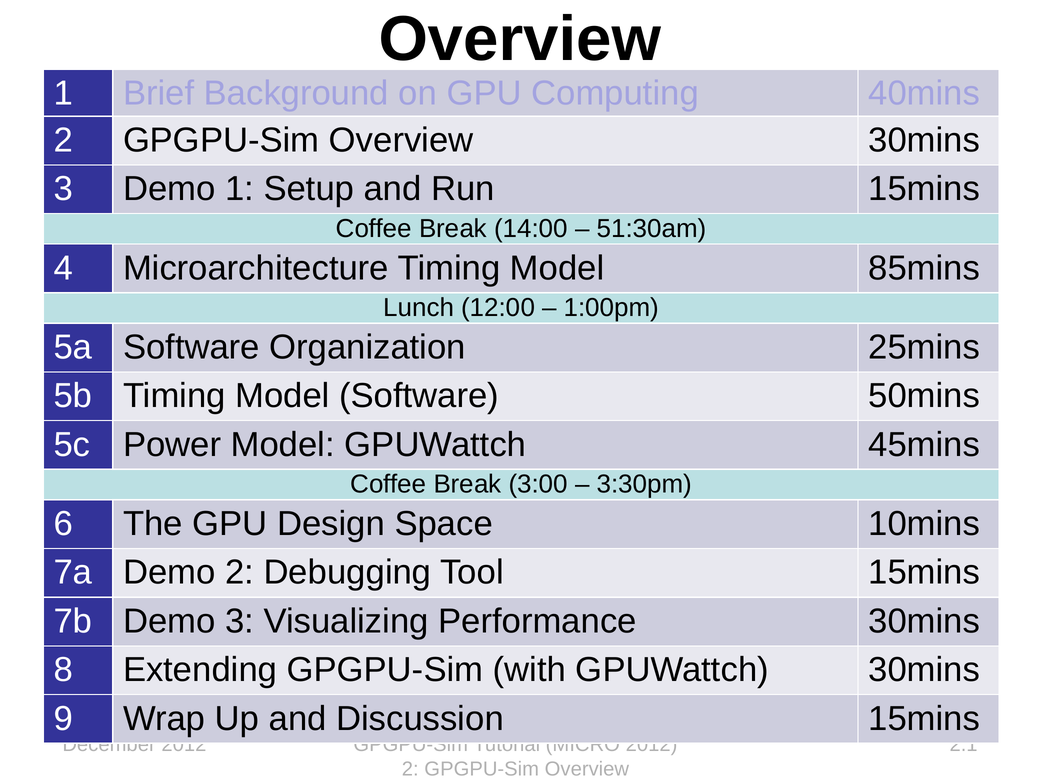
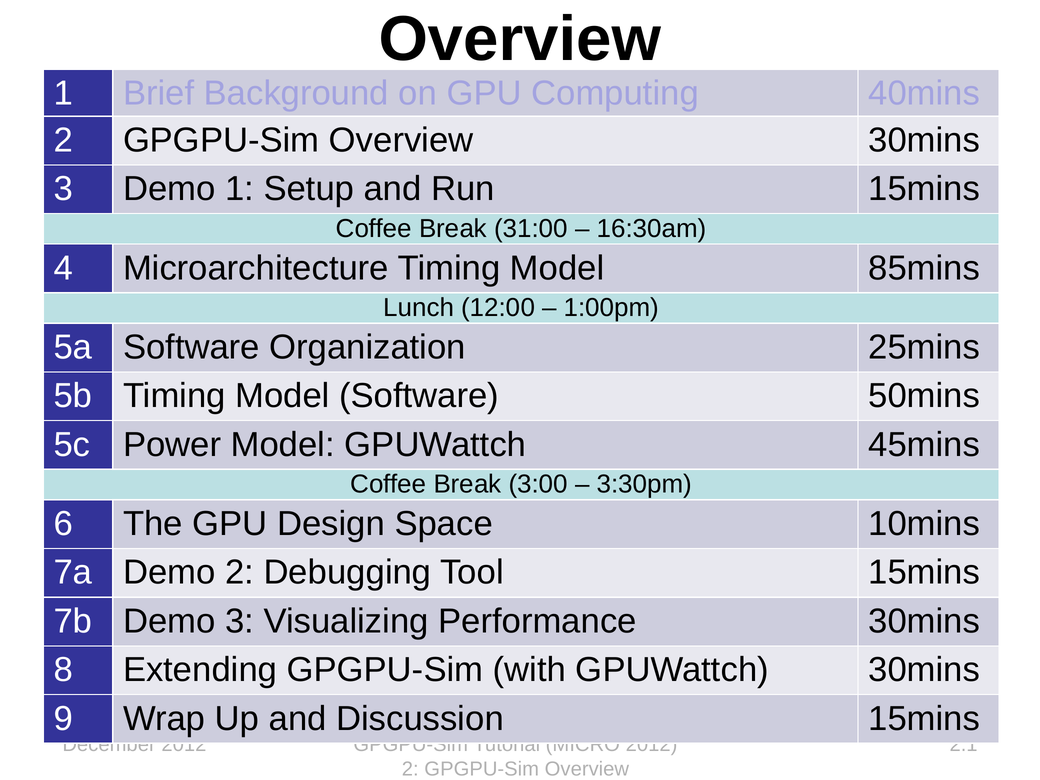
14:00: 14:00 -> 31:00
51:30am: 51:30am -> 16:30am
